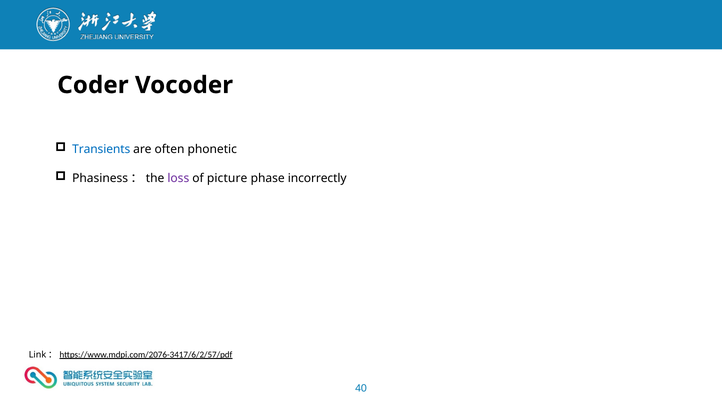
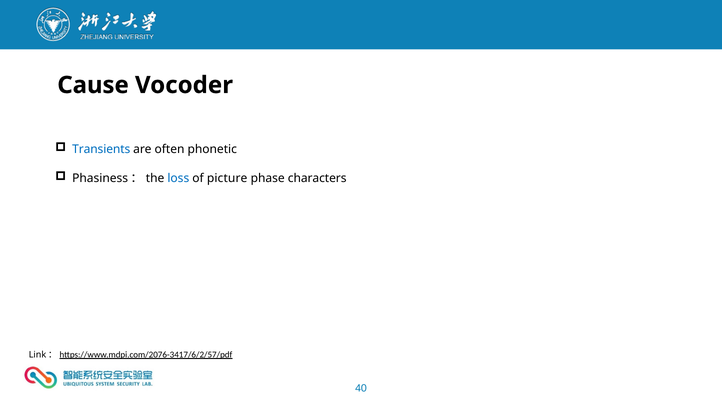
Coder: Coder -> Cause
loss colour: purple -> blue
incorrectly: incorrectly -> characters
